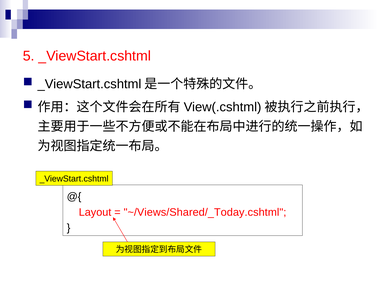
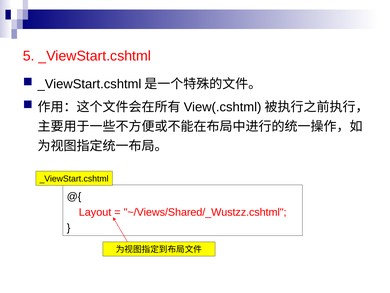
~/Views/Shared/_Today.cshtml: ~/Views/Shared/_Today.cshtml -> ~/Views/Shared/_Wustzz.cshtml
